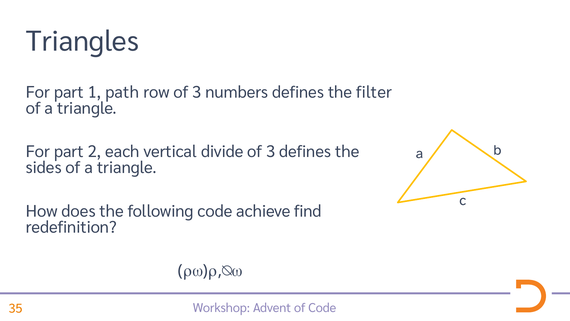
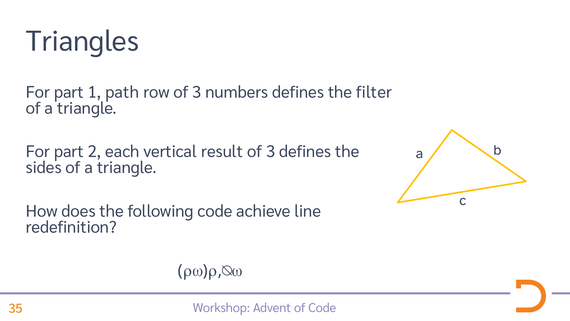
divide: divide -> result
find: find -> line
